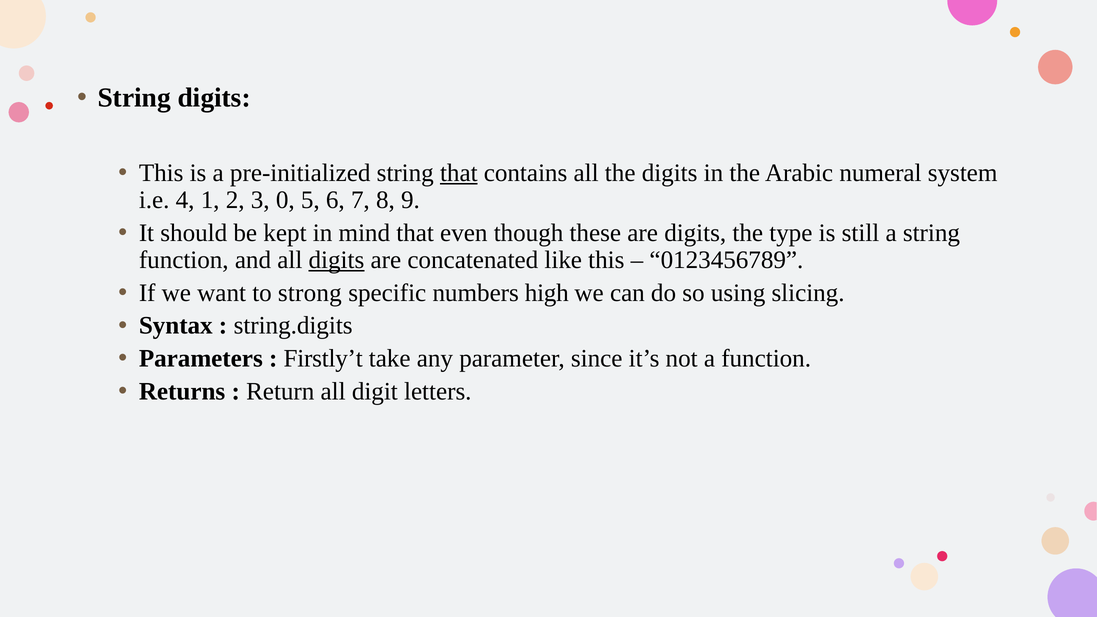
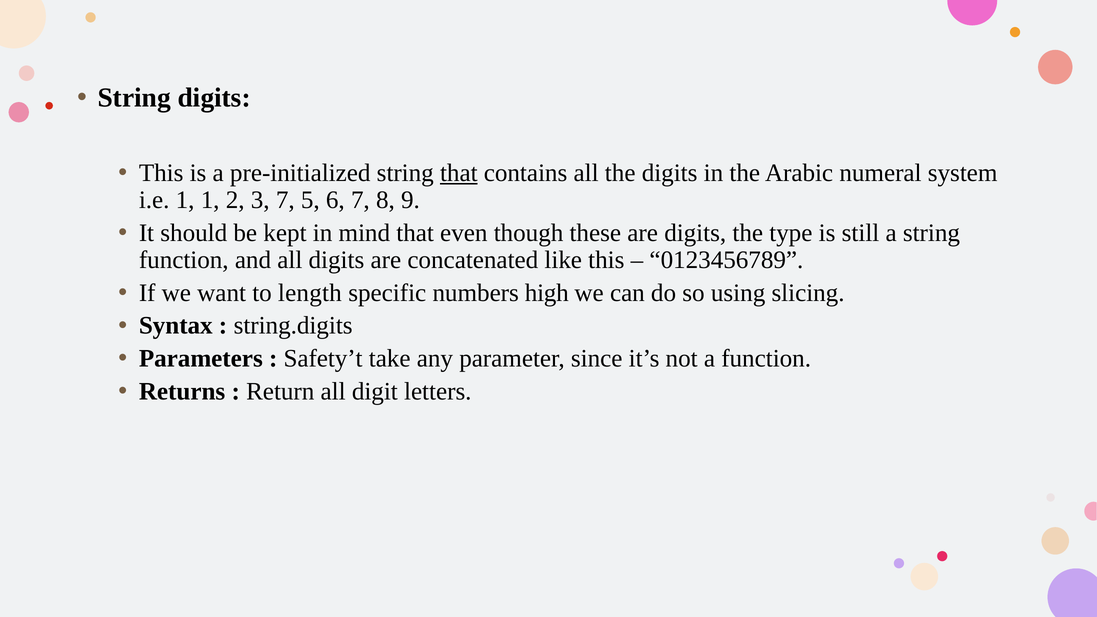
i.e 4: 4 -> 1
3 0: 0 -> 7
digits at (336, 260) underline: present -> none
strong: strong -> length
Firstly’t: Firstly’t -> Safety’t
